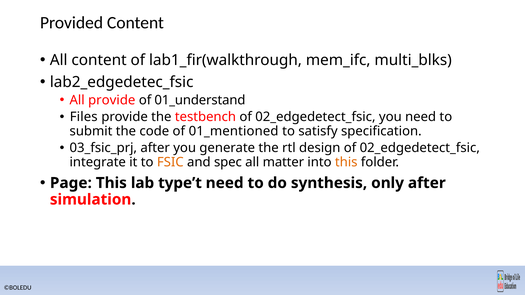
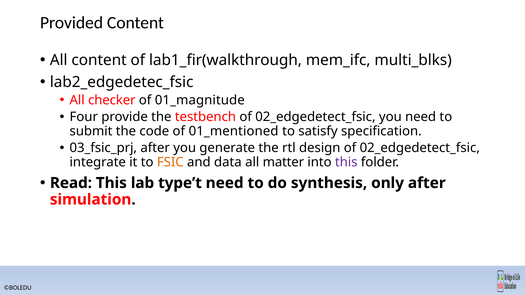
All provide: provide -> checker
01_understand: 01_understand -> 01_magnitude
Files: Files -> Four
spec: spec -> data
this at (346, 162) colour: orange -> purple
Page: Page -> Read
